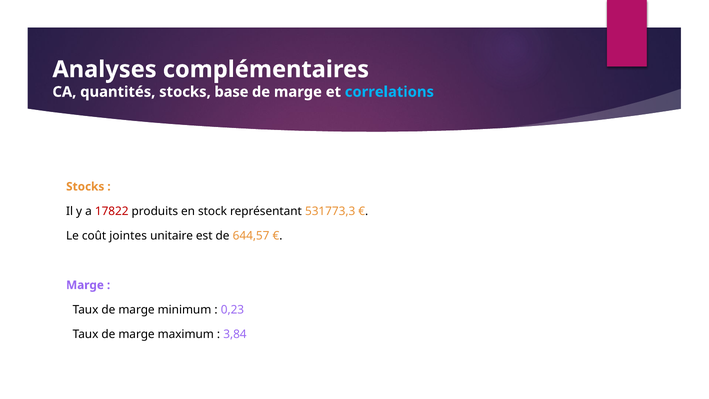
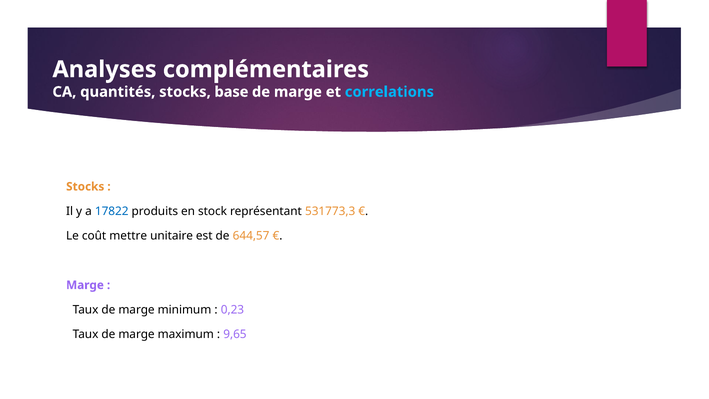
17822 colour: red -> blue
jointes: jointes -> mettre
3,84: 3,84 -> 9,65
